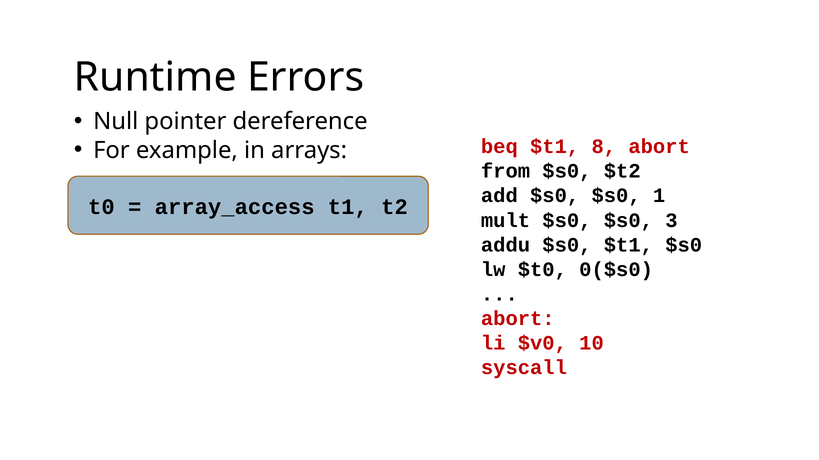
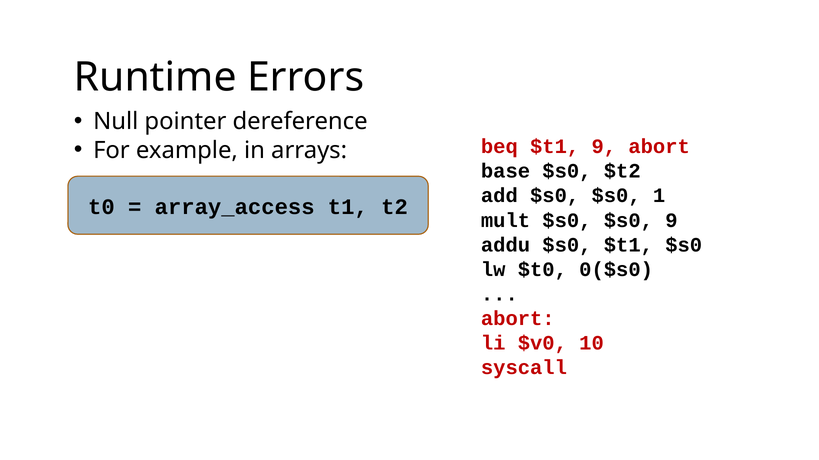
$t1 8: 8 -> 9
from: from -> base
$s0 3: 3 -> 9
